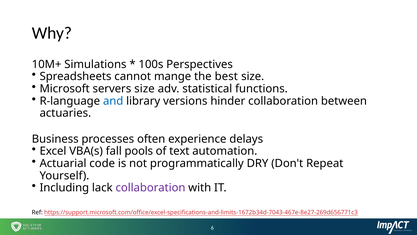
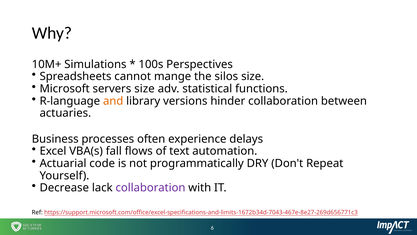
best: best -> silos
and colour: blue -> orange
pools: pools -> flows
Including: Including -> Decrease
